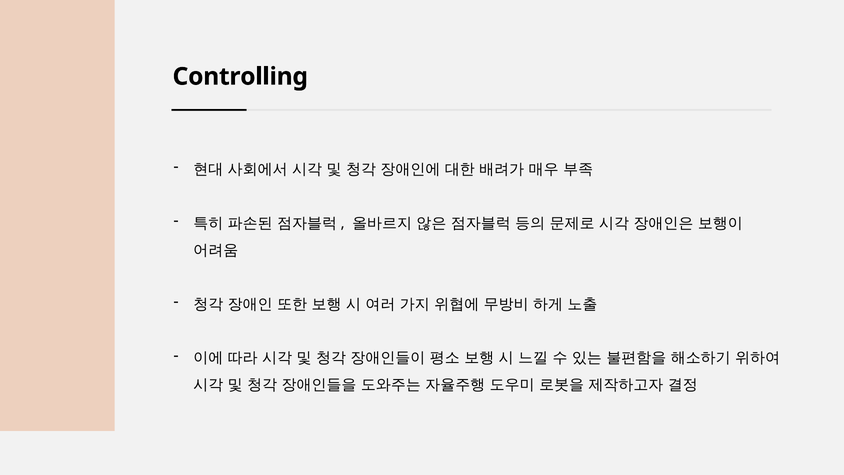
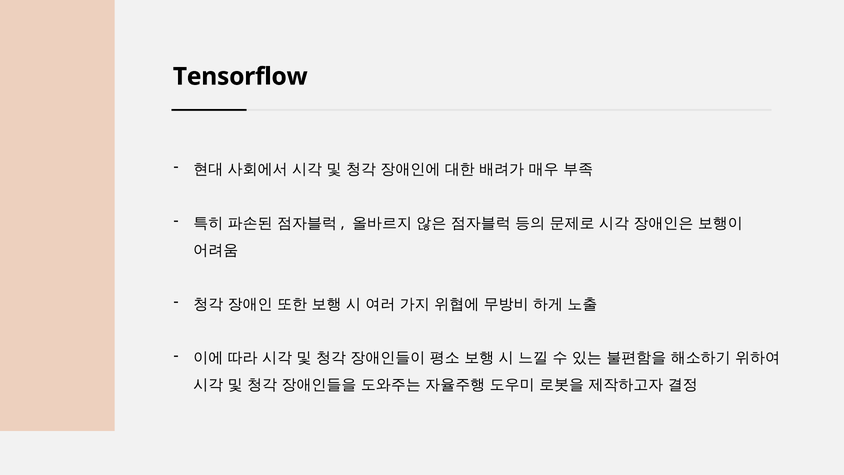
Controlling: Controlling -> Tensorflow
